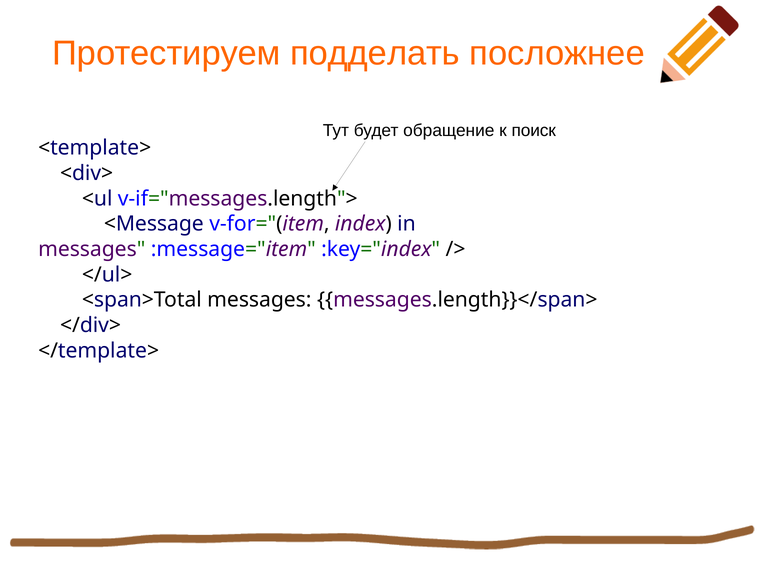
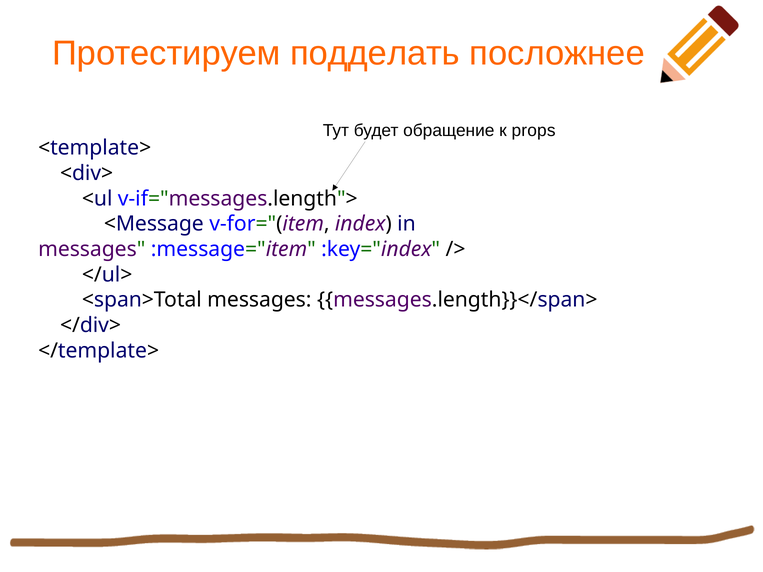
поиск: поиск -> props
